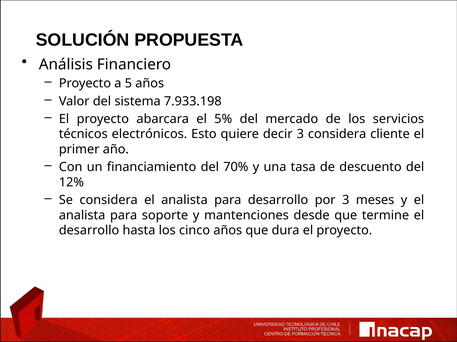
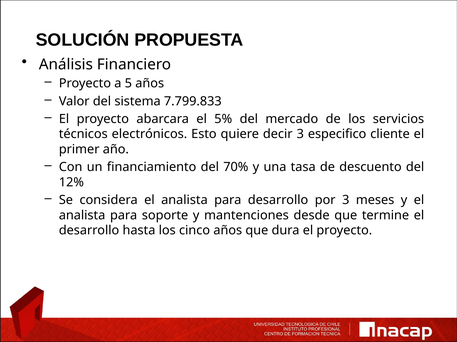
7.933.198: 7.933.198 -> 7.799.833
3 considera: considera -> especifico
